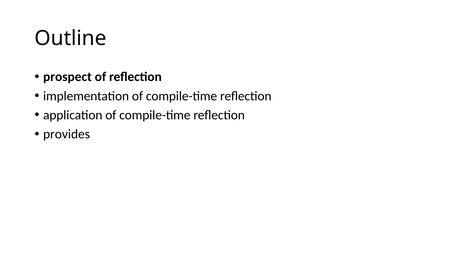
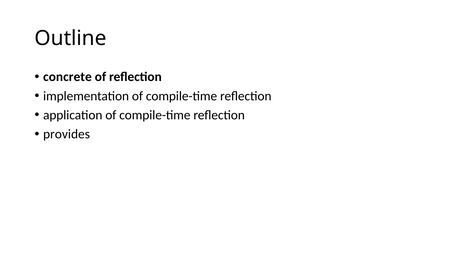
prospect: prospect -> concrete
